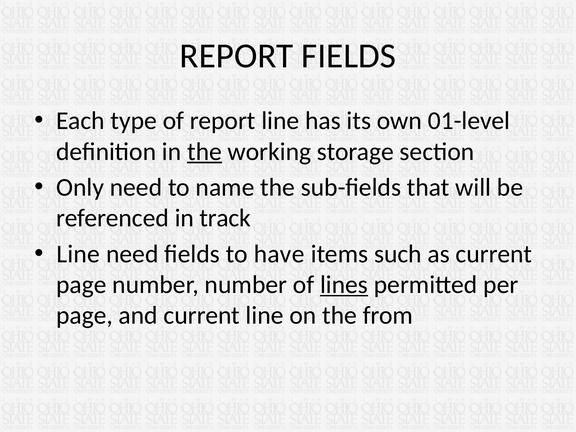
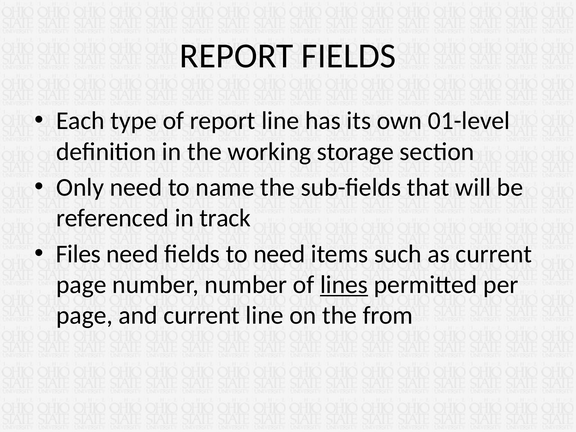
the at (204, 152) underline: present -> none
Line at (78, 254): Line -> Files
to have: have -> need
